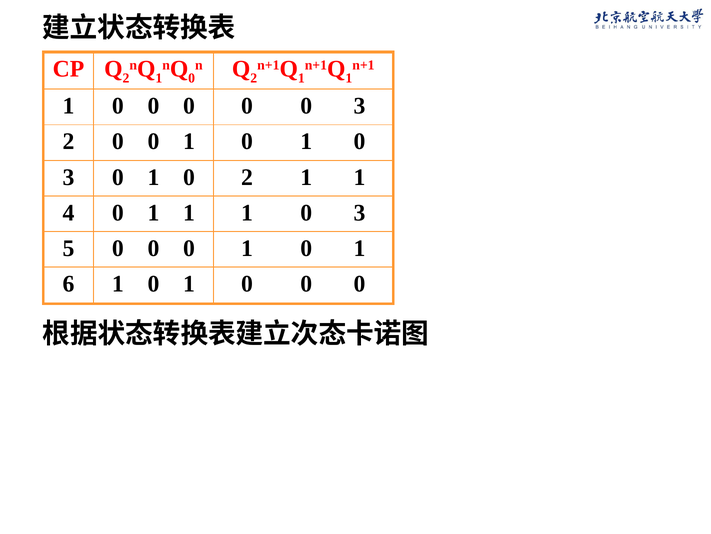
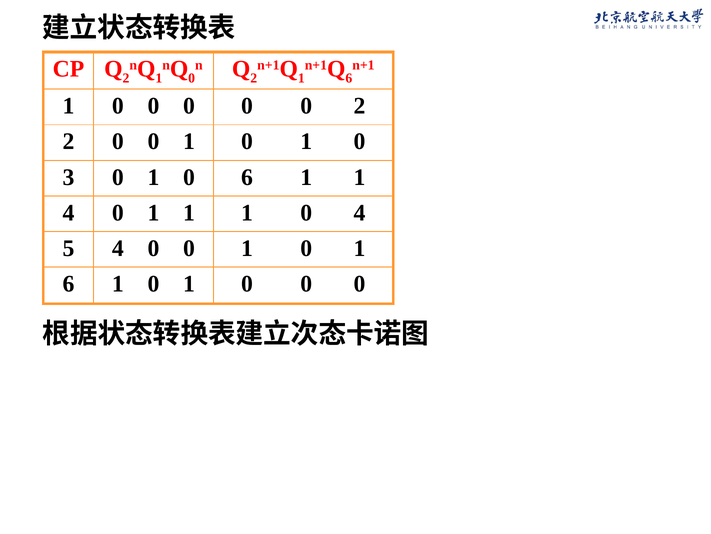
1 at (349, 78): 1 -> 6
0 0 3: 3 -> 2
0 2: 2 -> 6
1 1 0 3: 3 -> 4
5 0: 0 -> 4
